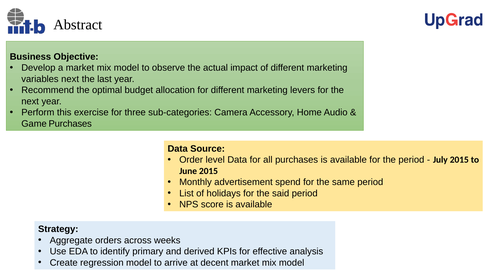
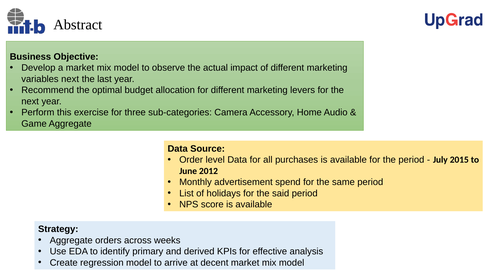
Game Purchases: Purchases -> Aggregate
June 2015: 2015 -> 2012
